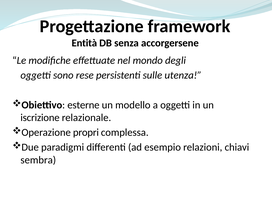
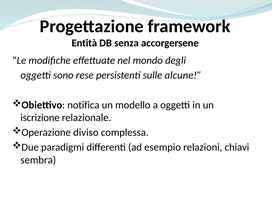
utenza: utenza -> alcune
esterne: esterne -> notifica
propri: propri -> diviso
